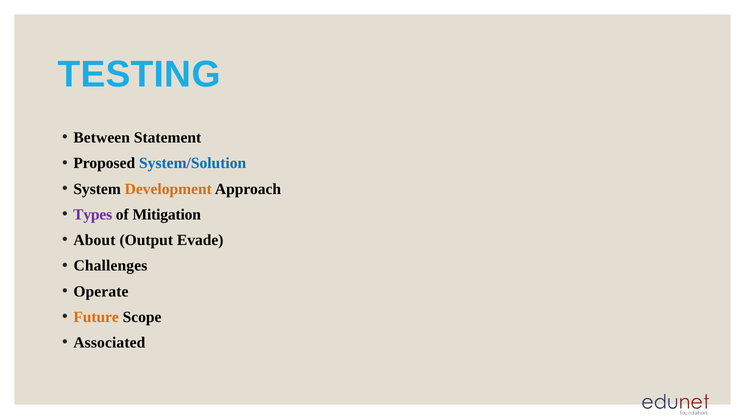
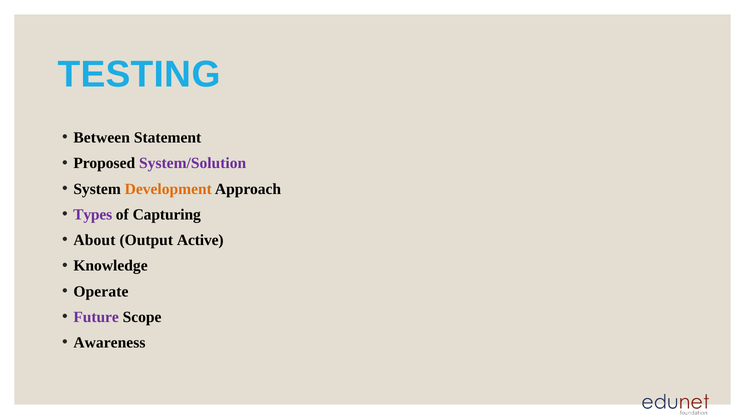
System/Solution colour: blue -> purple
Mitigation: Mitigation -> Capturing
Evade: Evade -> Active
Challenges: Challenges -> Knowledge
Future colour: orange -> purple
Associated: Associated -> Awareness
